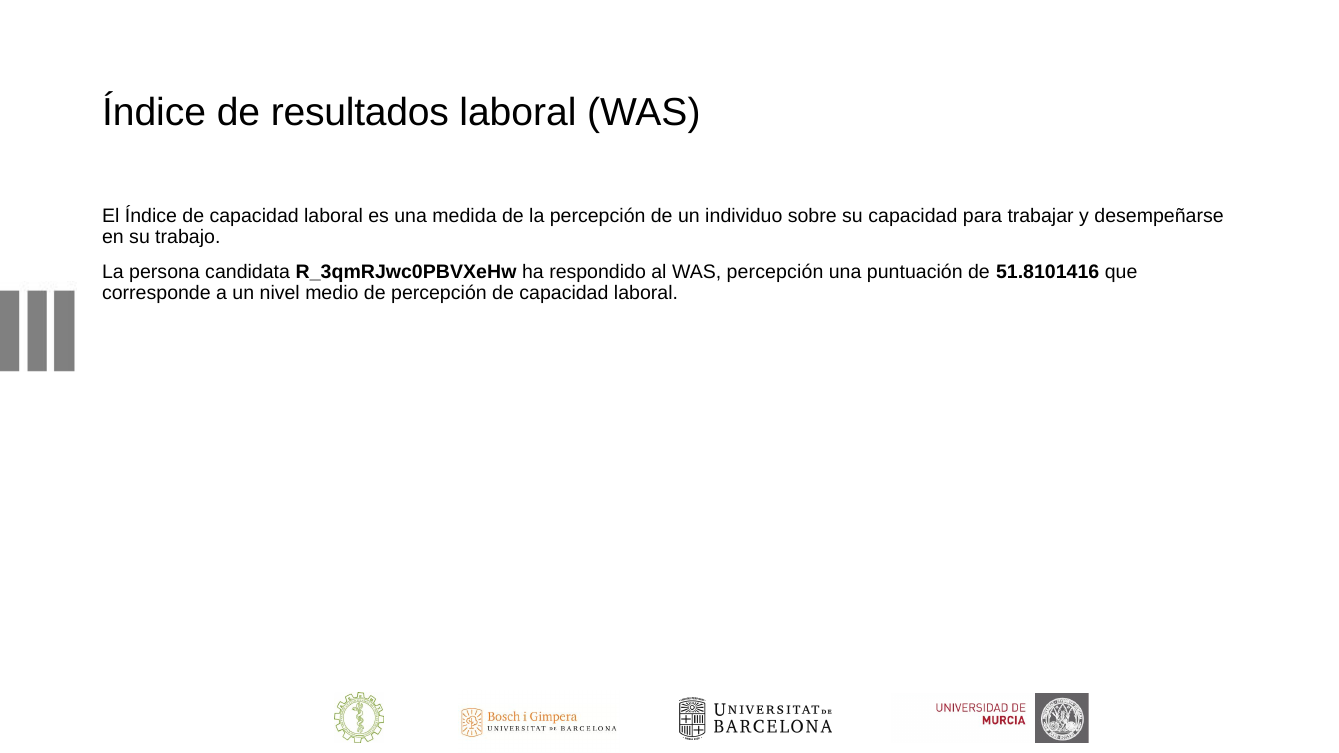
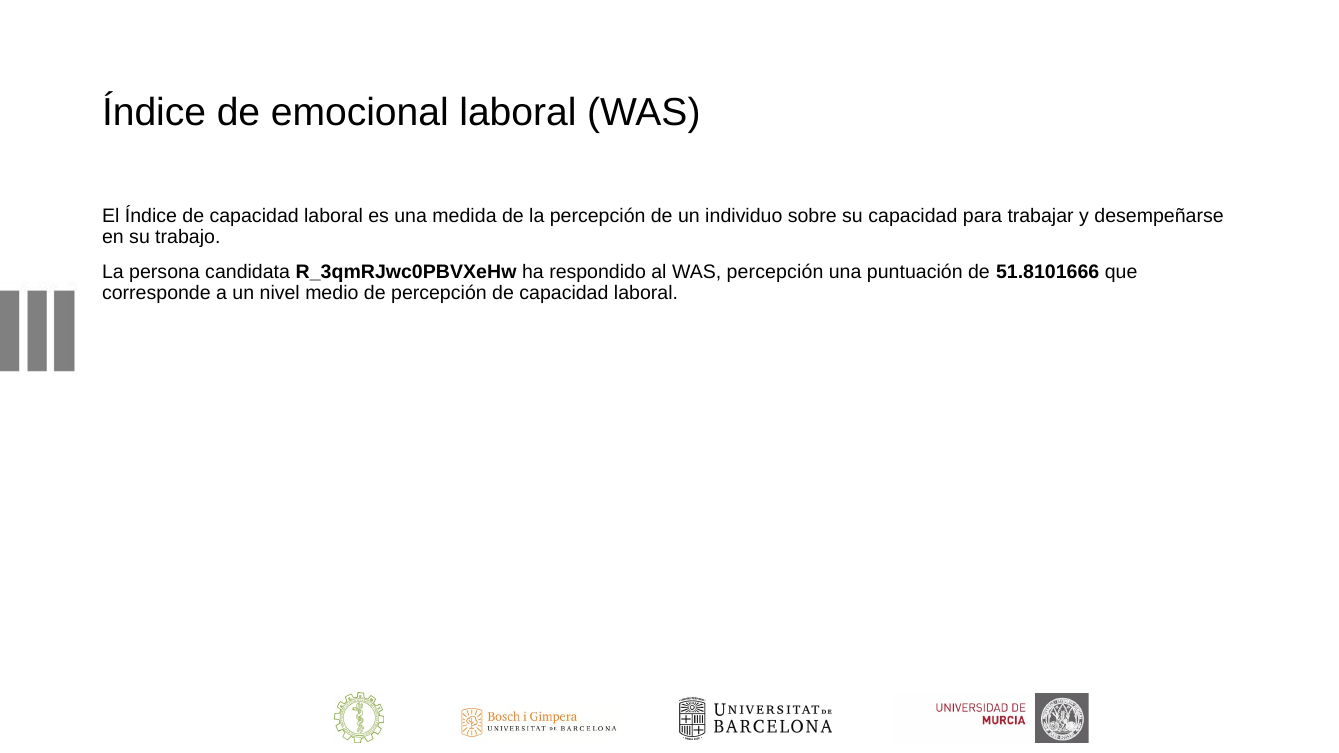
resultados: resultados -> emocional
51.8101416: 51.8101416 -> 51.8101666
